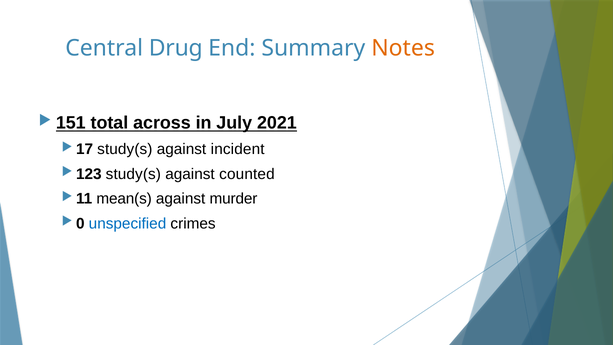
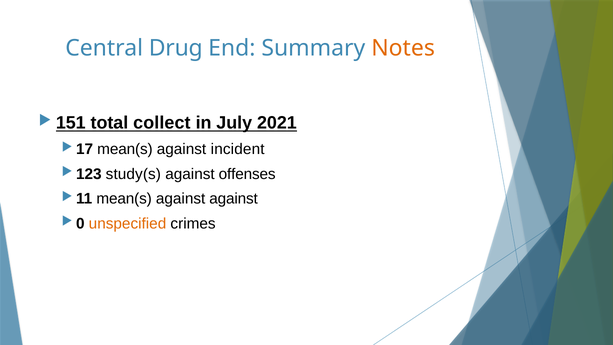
across: across -> collect
study(s at (125, 149): study(s -> mean(s
counted: counted -> offenses
against murder: murder -> against
unspecified colour: blue -> orange
